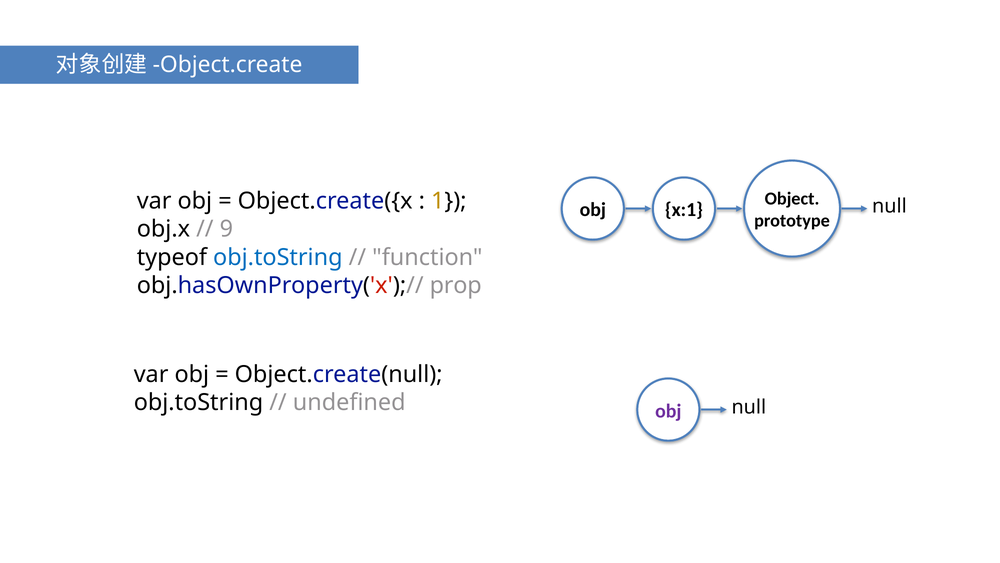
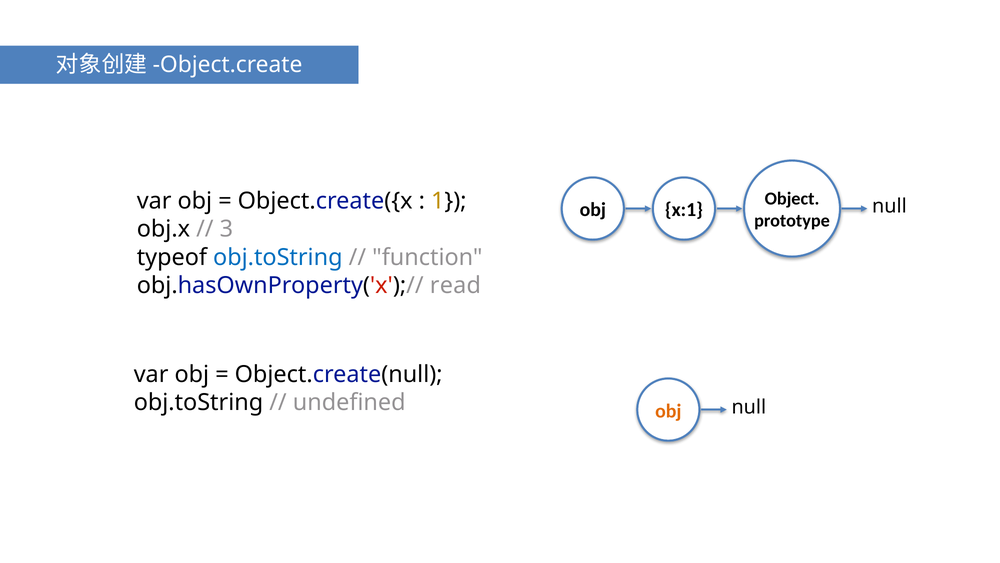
9: 9 -> 3
prop: prop -> read
obj at (668, 411) colour: purple -> orange
